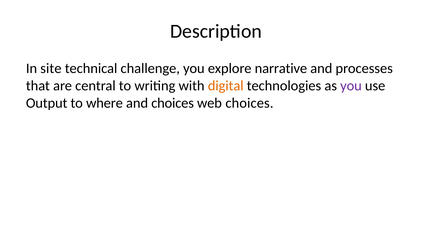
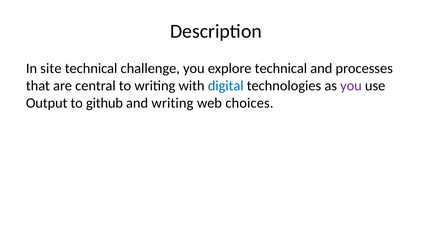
explore narrative: narrative -> technical
digital colour: orange -> blue
where: where -> github
and choices: choices -> writing
